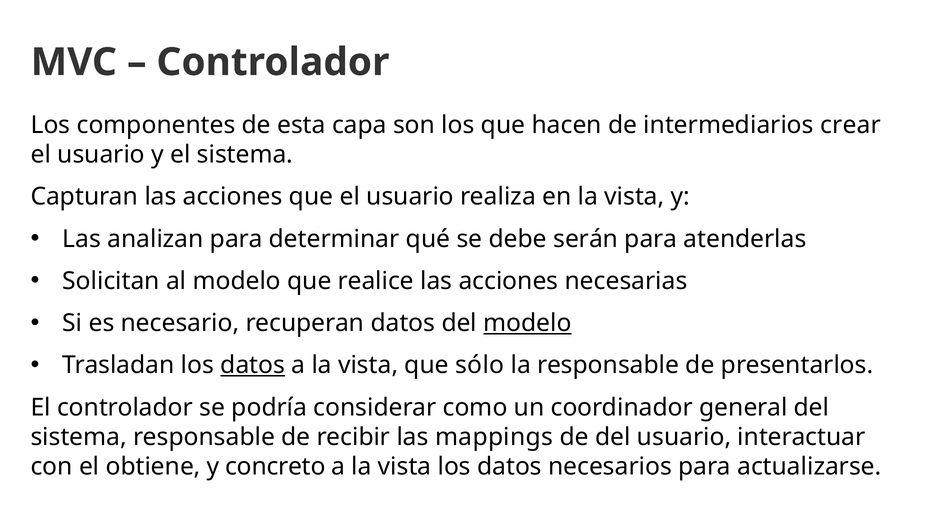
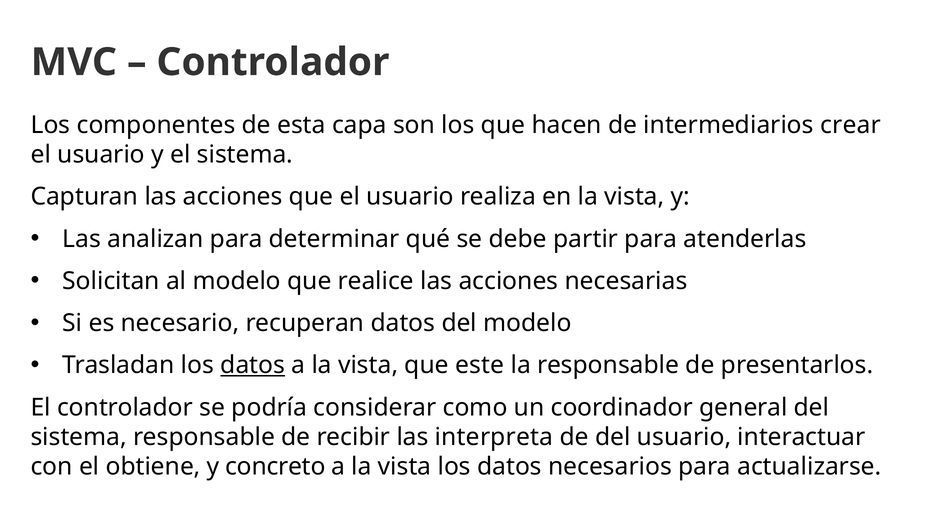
serán: serán -> partir
modelo at (527, 323) underline: present -> none
sólo: sólo -> este
mappings: mappings -> interpreta
